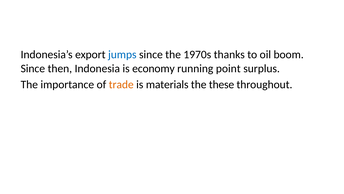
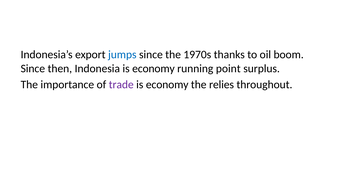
trade colour: orange -> purple
materials at (167, 84): materials -> economy
these: these -> relies
